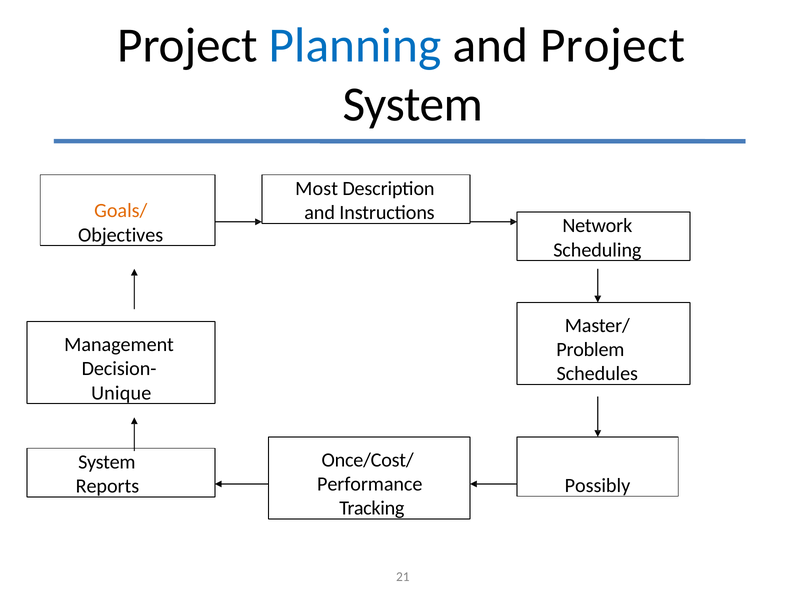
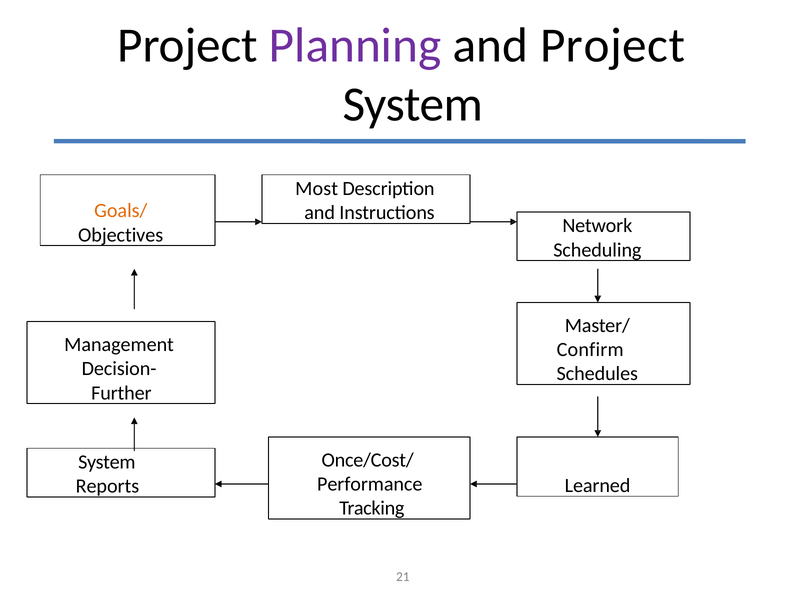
Planning colour: blue -> purple
Problem: Problem -> Confirm
Unique: Unique -> Further
Possibly: Possibly -> Learned
